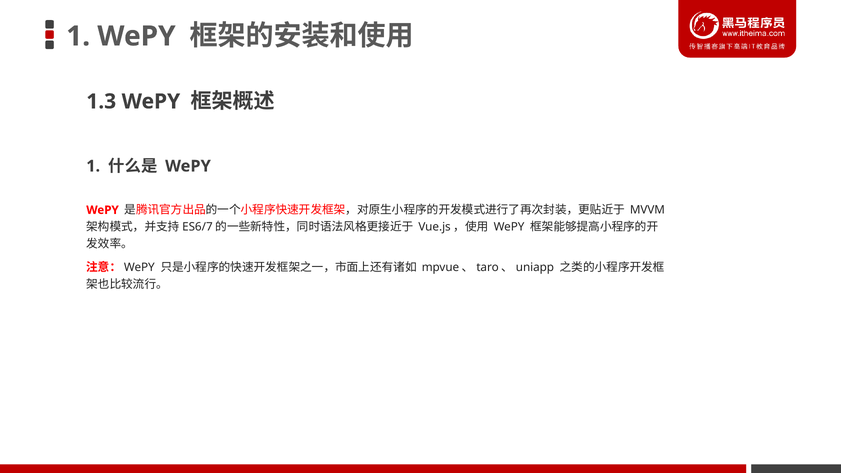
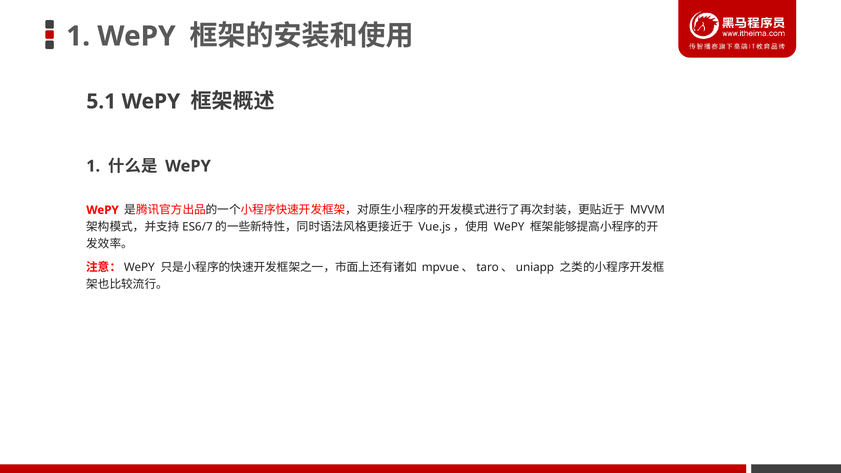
1.3: 1.3 -> 5.1
